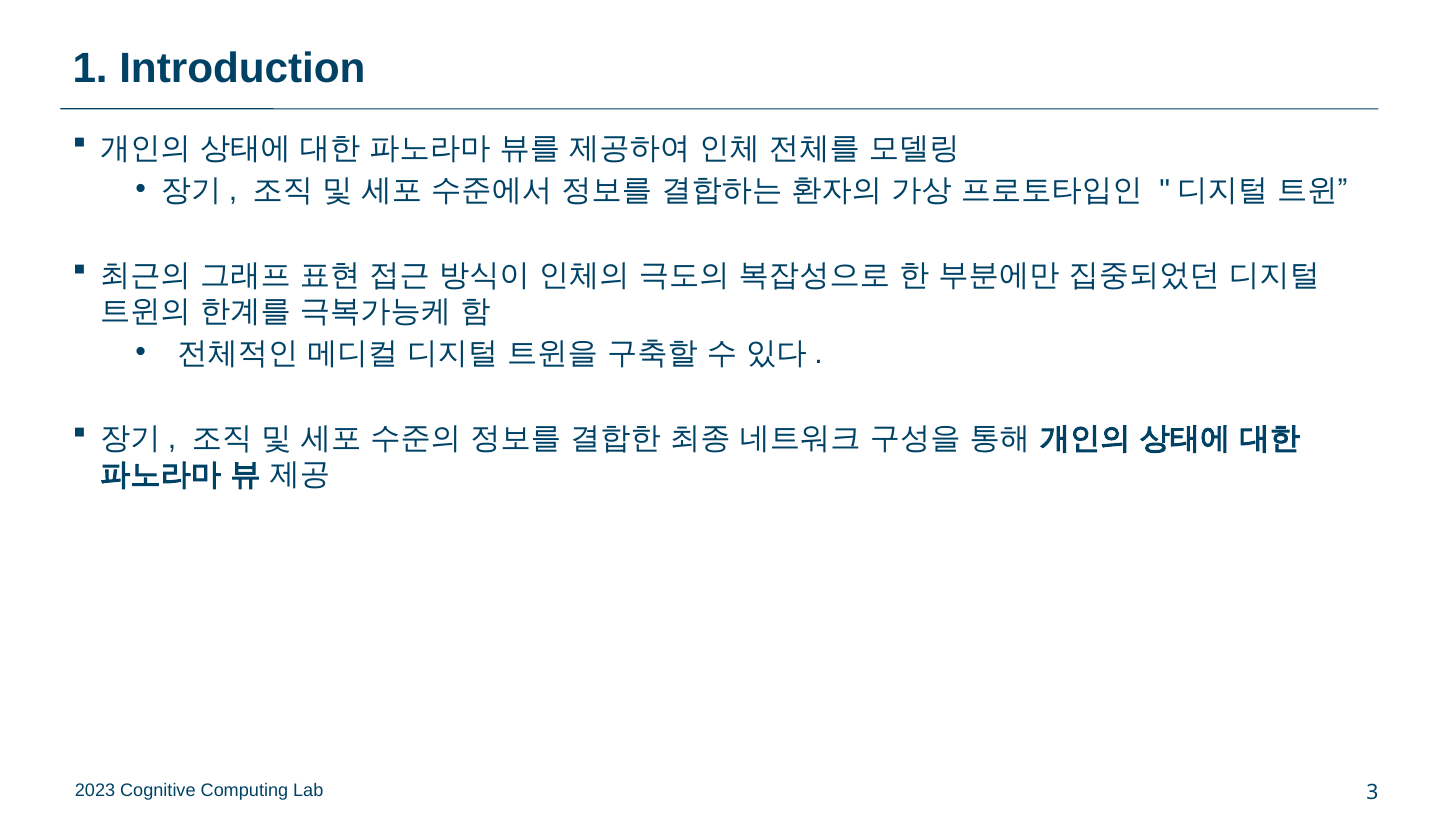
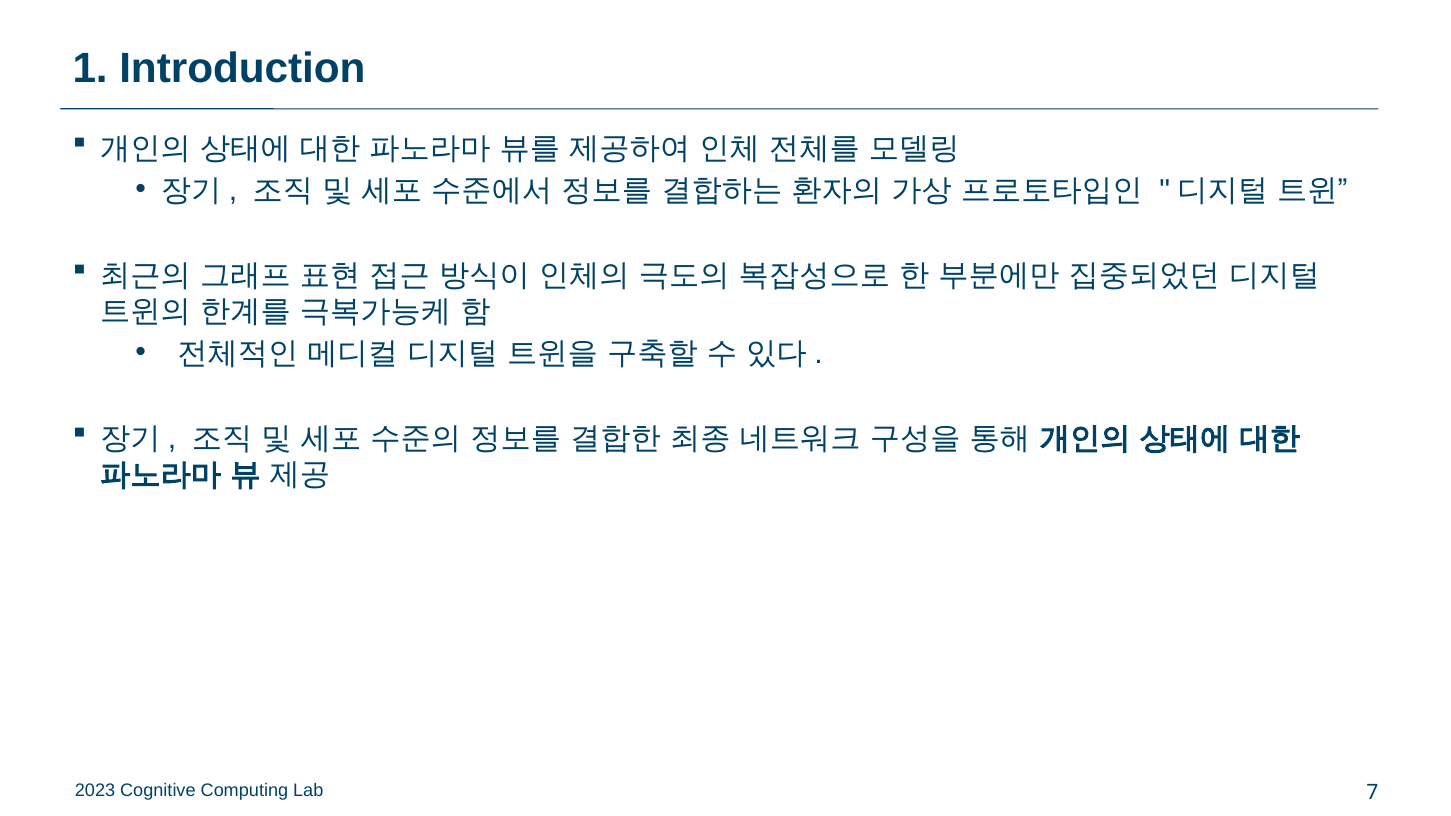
3: 3 -> 7
